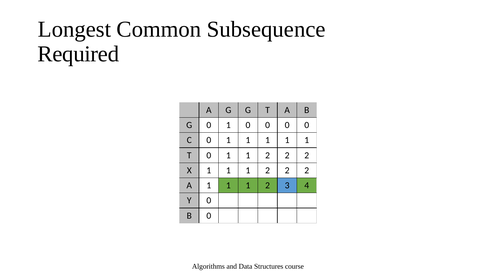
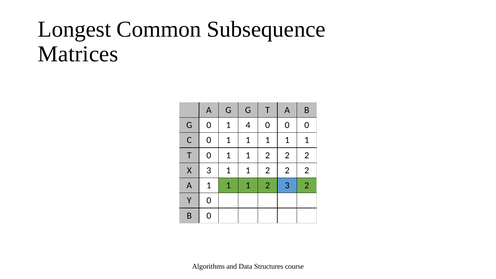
Required: Required -> Matrices
1 0: 0 -> 4
X 1: 1 -> 3
3 4: 4 -> 2
